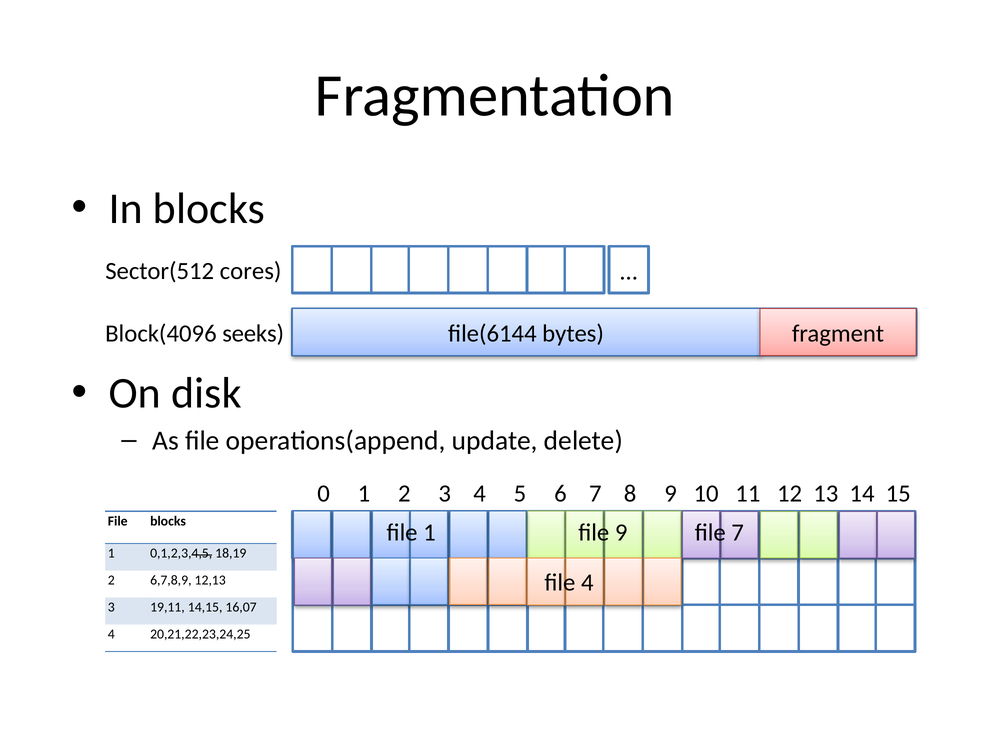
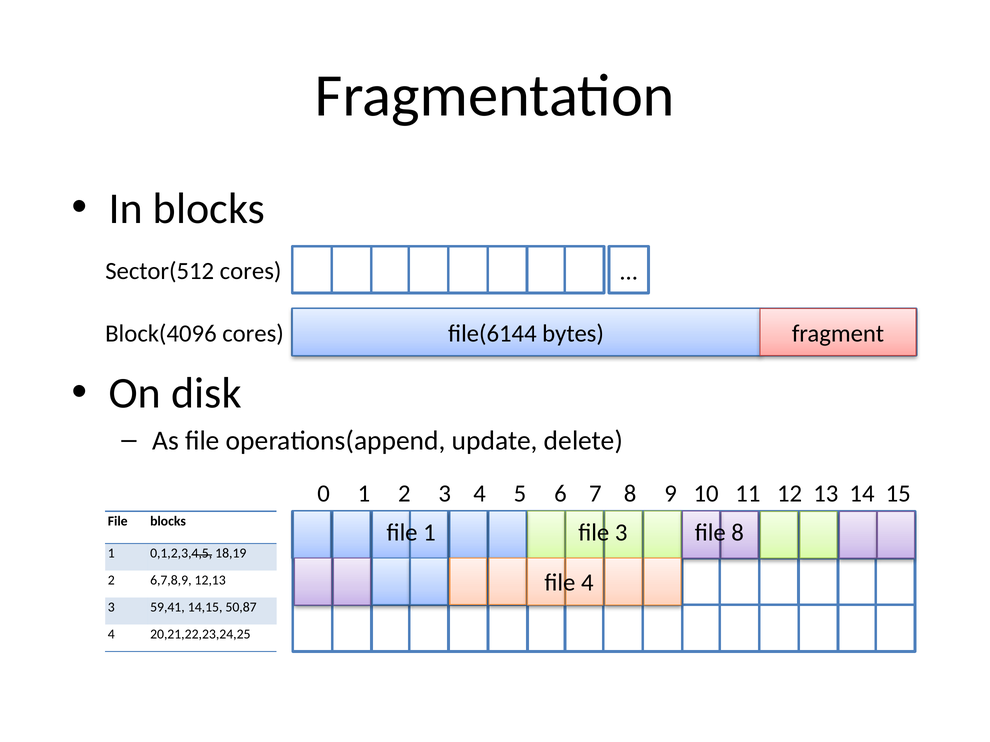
Block(4096 seeks: seeks -> cores
file 9: 9 -> 3
file 7: 7 -> 8
19,11: 19,11 -> 59,41
16,07: 16,07 -> 50,87
